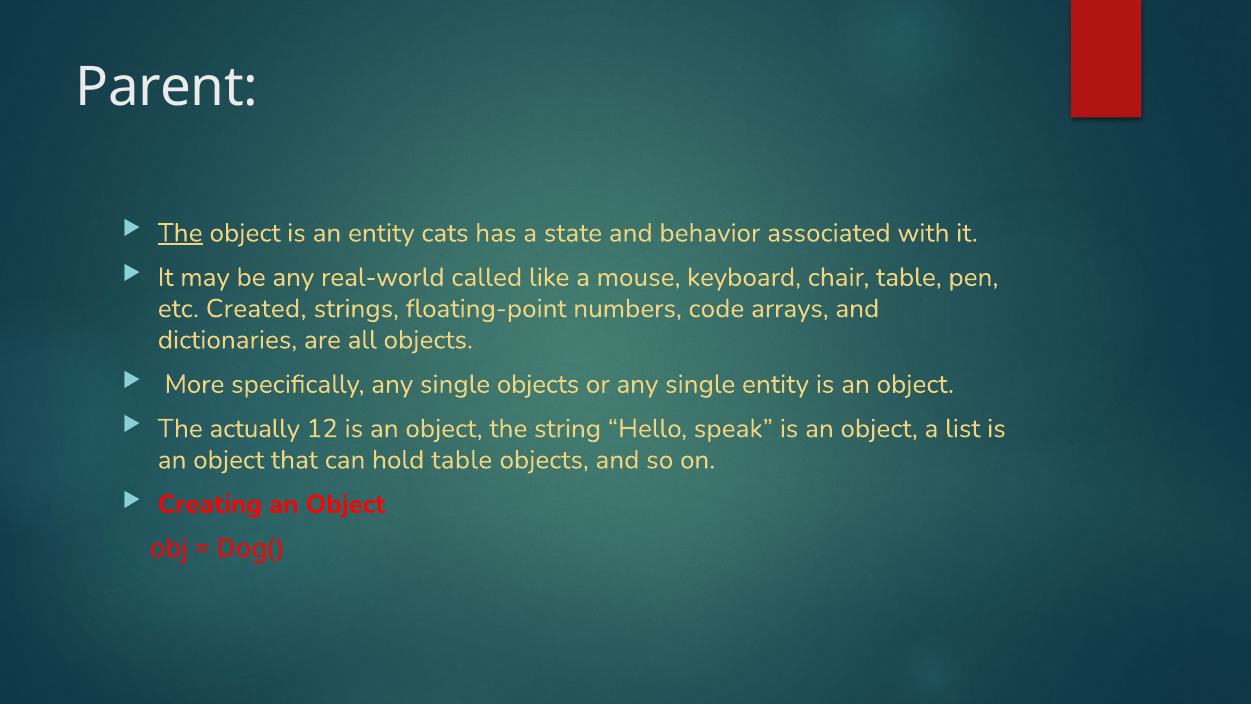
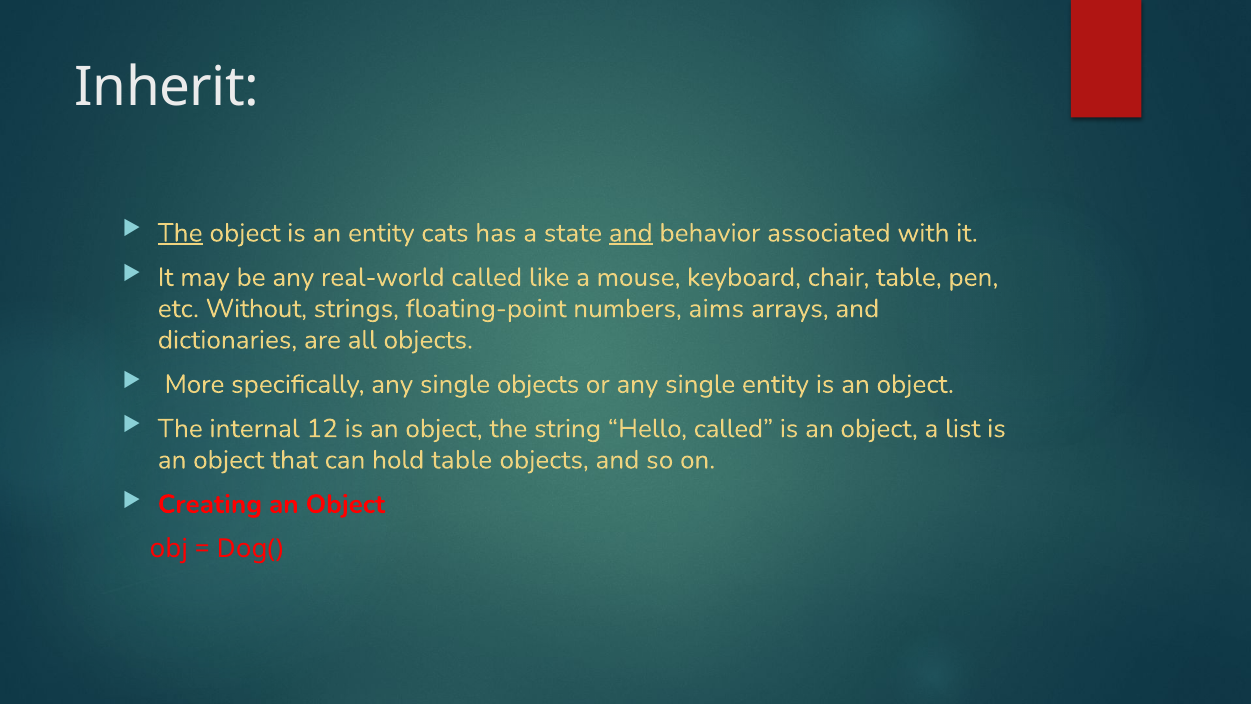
Parent: Parent -> Inherit
and at (631, 233) underline: none -> present
Created: Created -> Without
code: code -> aims
actually: actually -> internal
Hello speak: speak -> called
